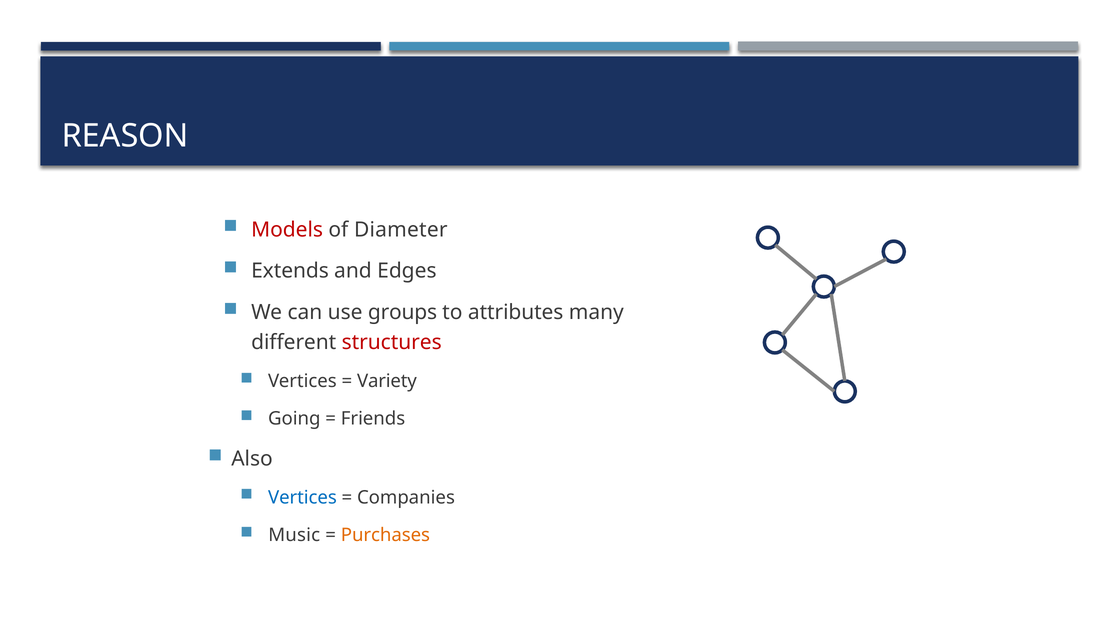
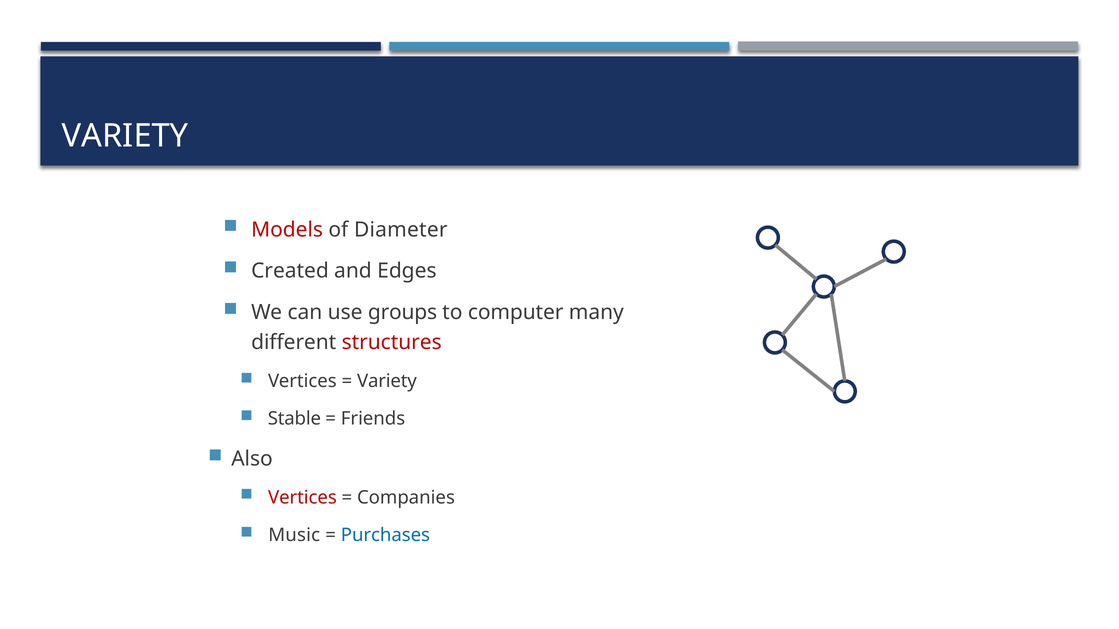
REASON at (125, 136): REASON -> VARIETY
Extends: Extends -> Created
attributes: attributes -> computer
Going: Going -> Stable
Vertices at (302, 498) colour: blue -> red
Purchases colour: orange -> blue
